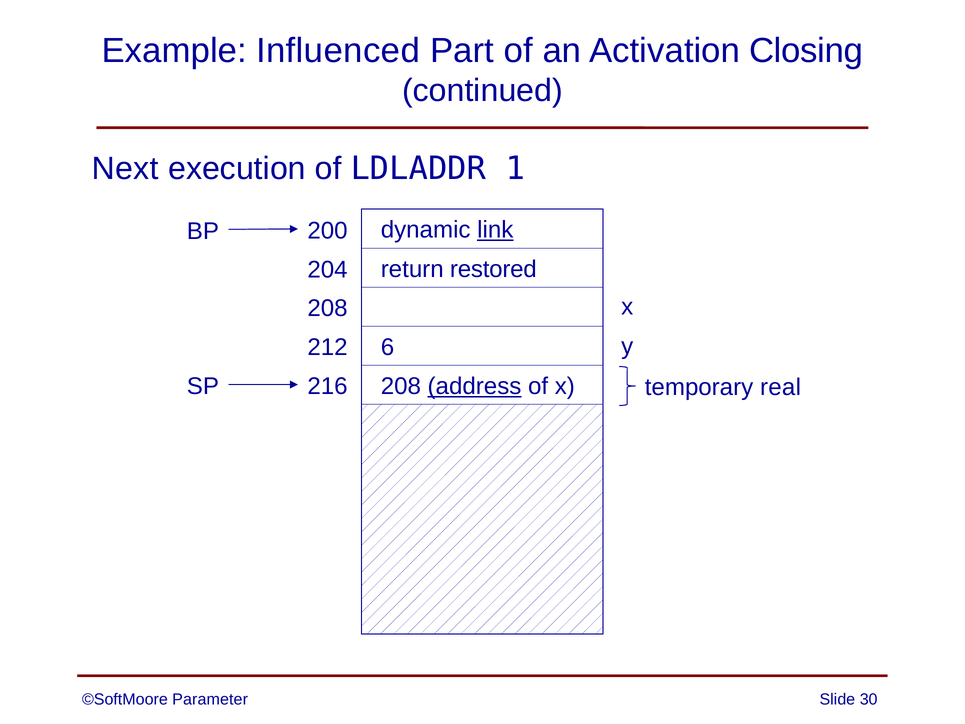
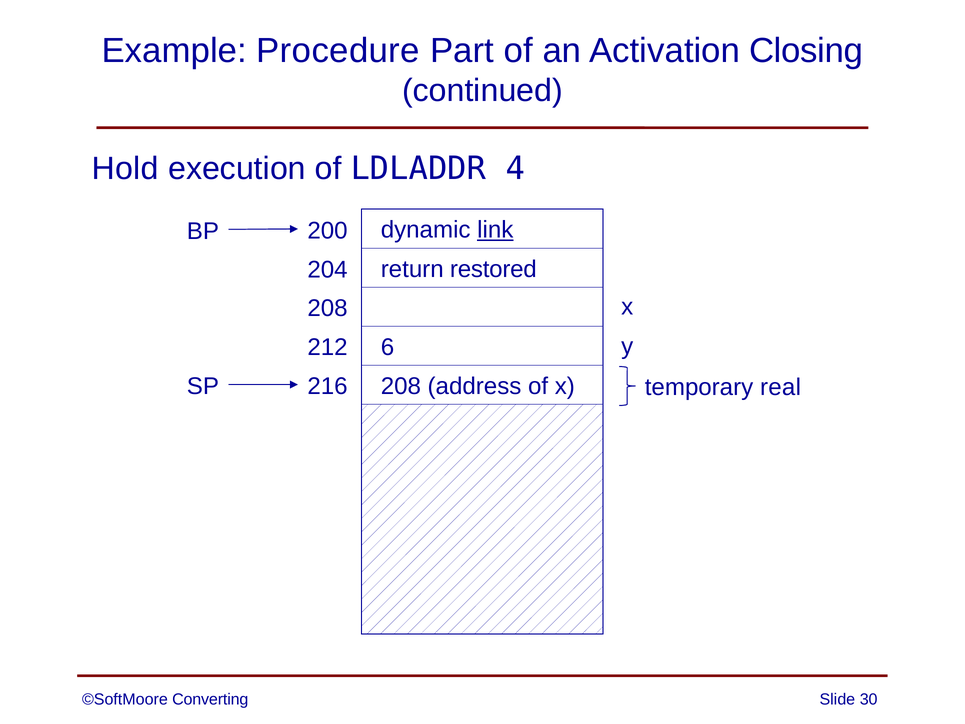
Influenced: Influenced -> Procedure
Next: Next -> Hold
1: 1 -> 4
address underline: present -> none
Parameter: Parameter -> Converting
